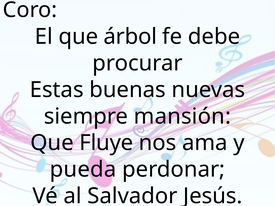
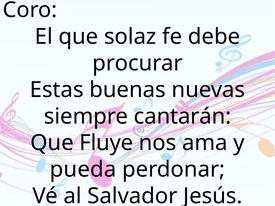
árbol: árbol -> solaz
mansión: mansión -> cantarán
